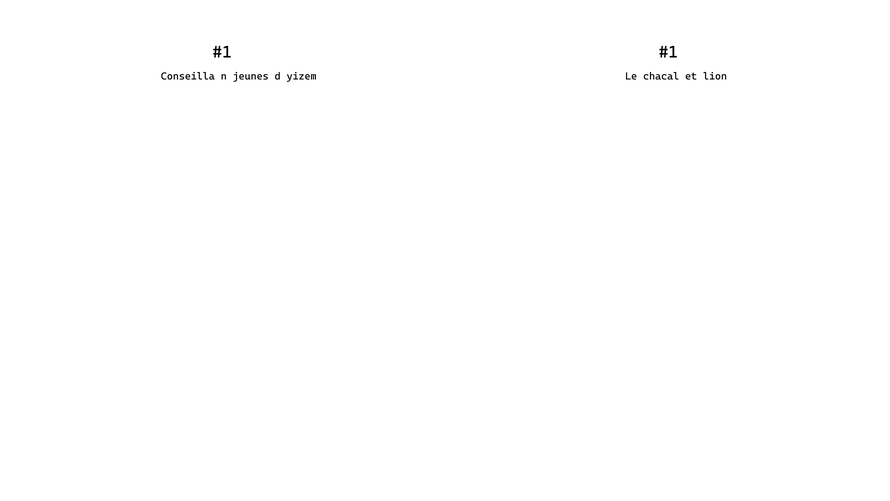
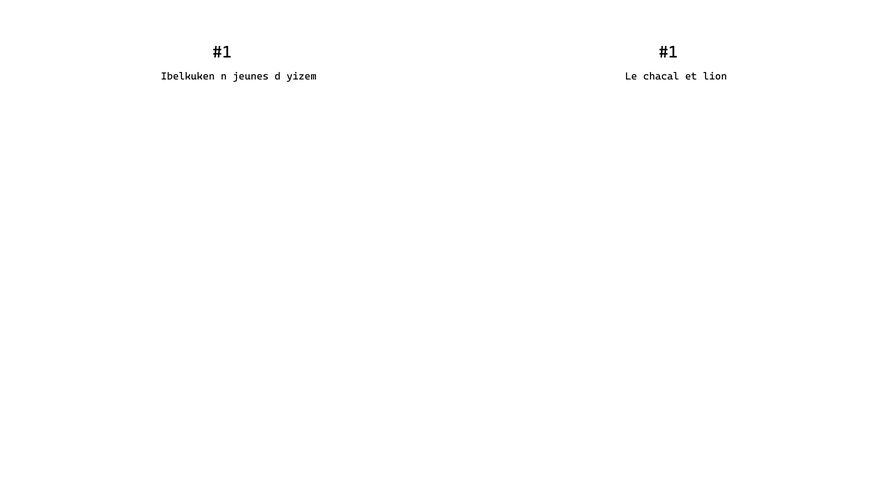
Conseilla: Conseilla -> Ibelkuken
